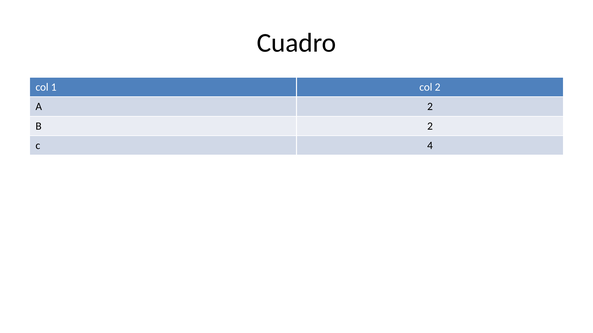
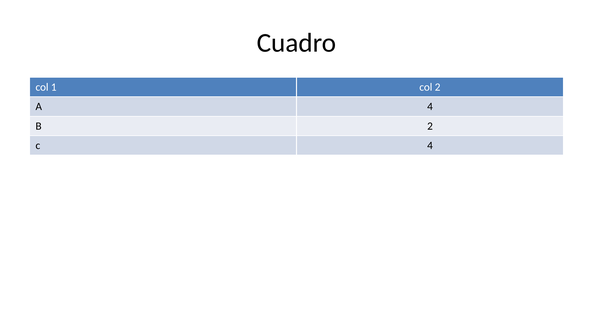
A 2: 2 -> 4
